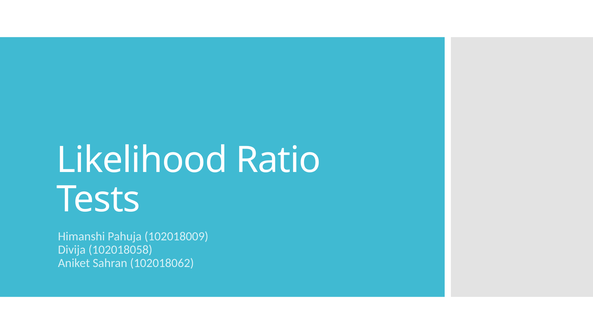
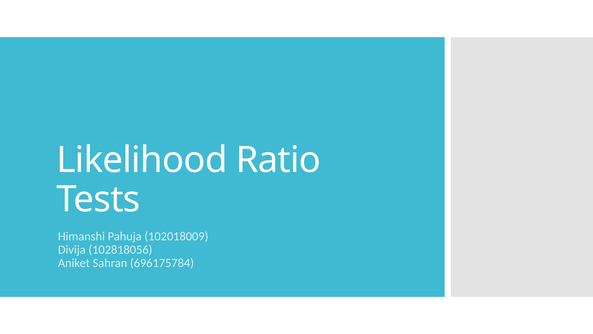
102018058: 102018058 -> 102818056
102018062: 102018062 -> 696175784
